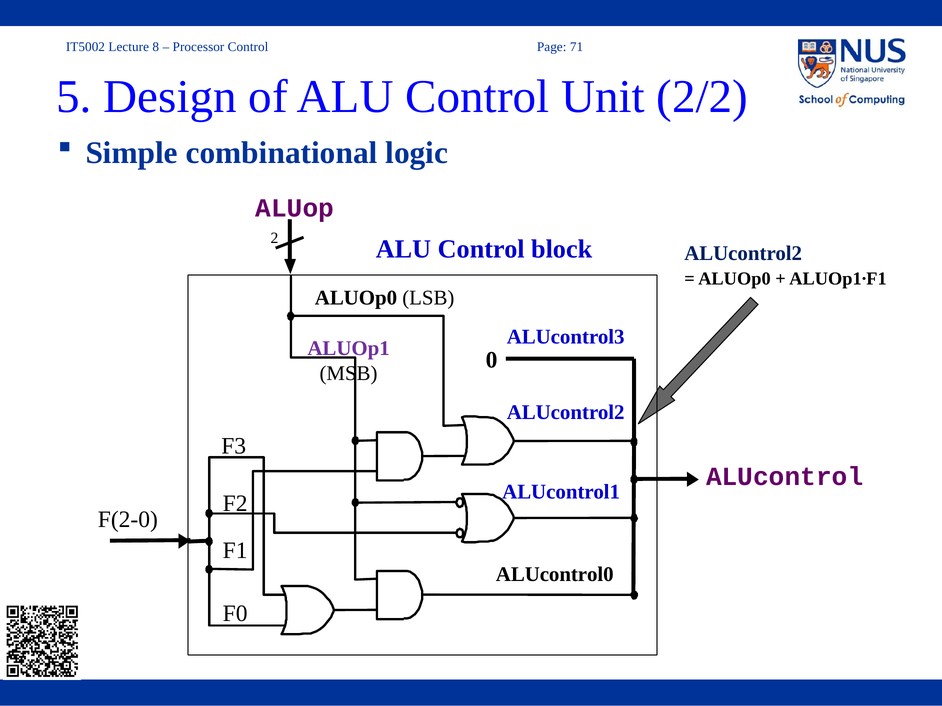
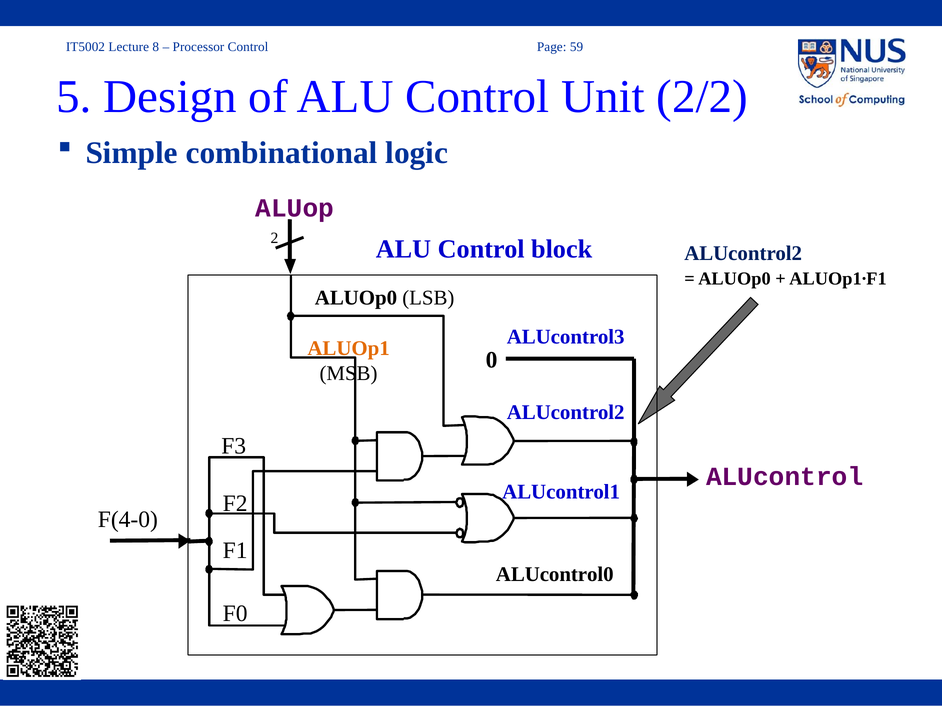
71: 71 -> 59
ALUOp1 colour: purple -> orange
F(2-0: F(2-0 -> F(4-0
